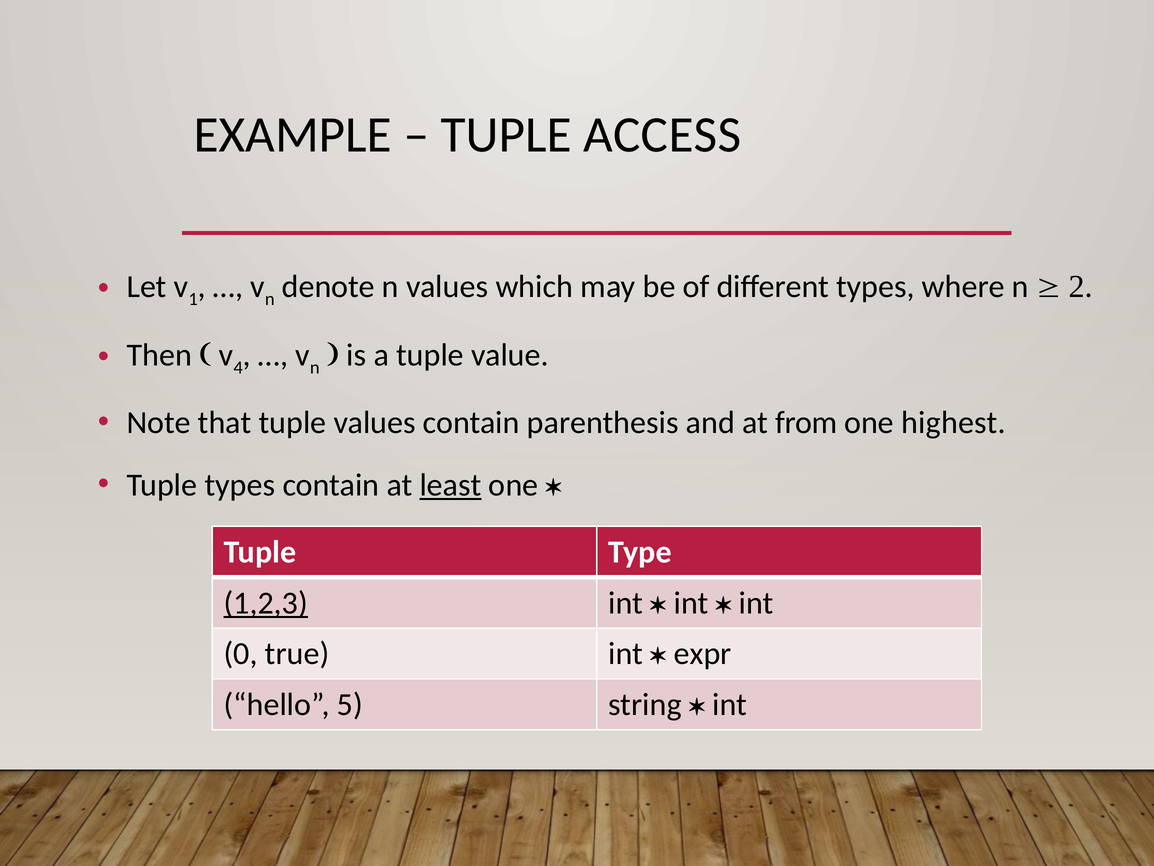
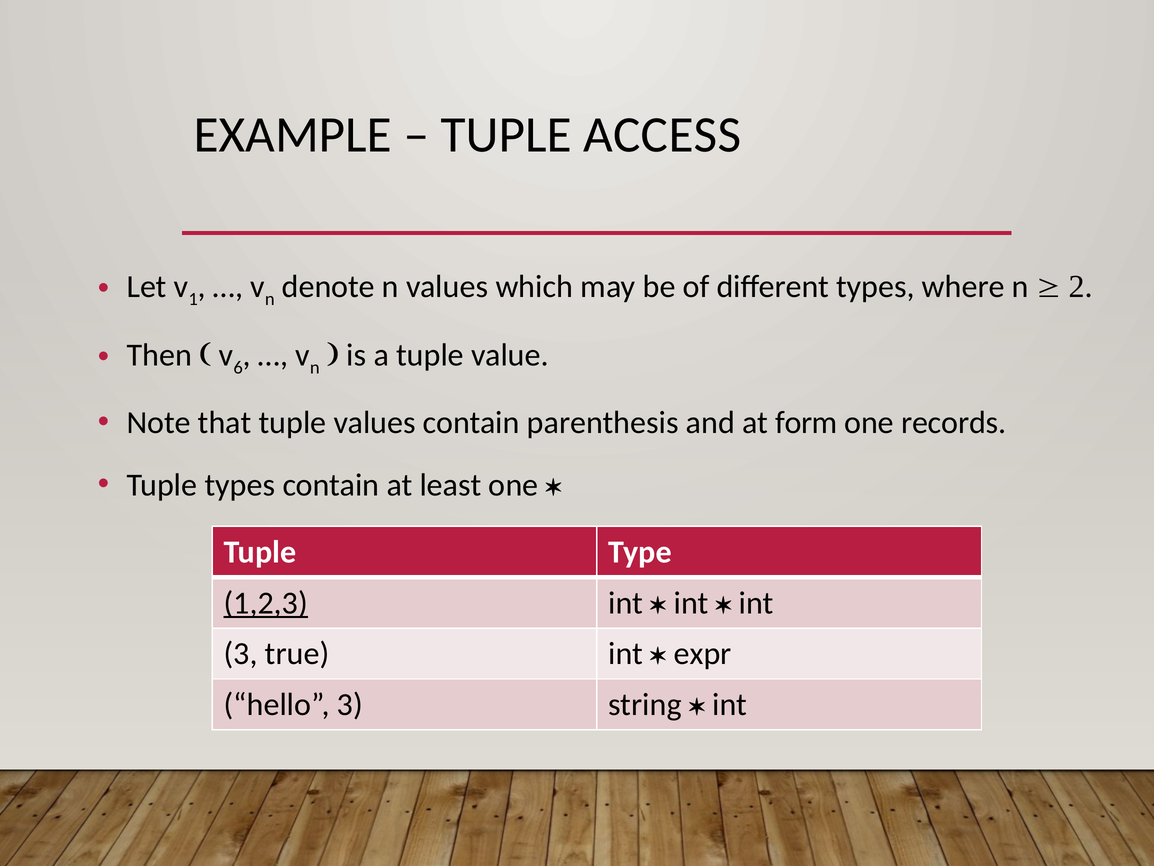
4: 4 -> 6
from: from -> form
highest: highest -> records
least underline: present -> none
0 at (241, 654): 0 -> 3
hello 5: 5 -> 3
